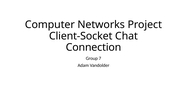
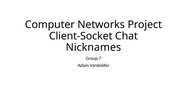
Connection: Connection -> Nicknames
